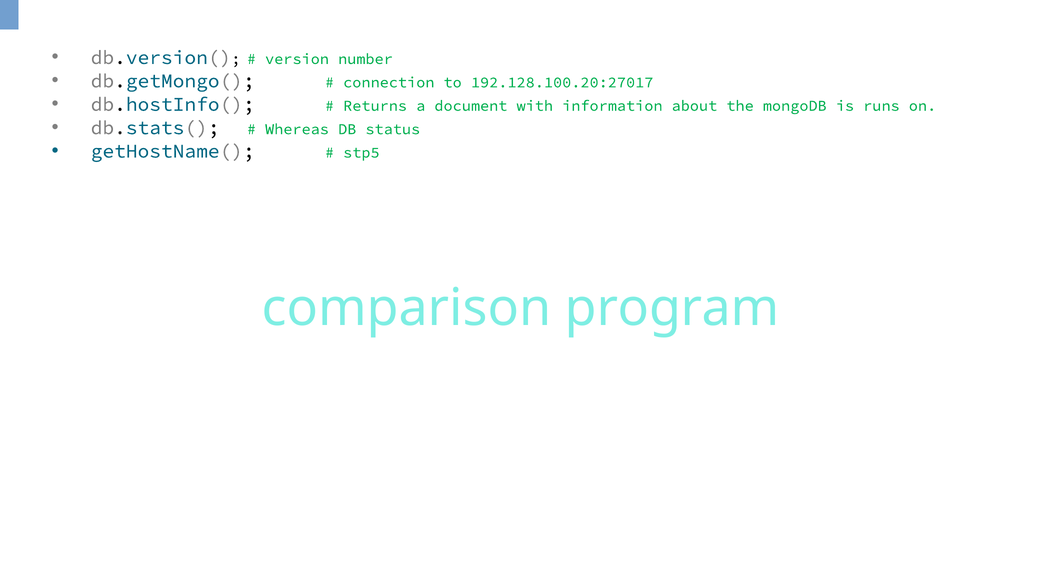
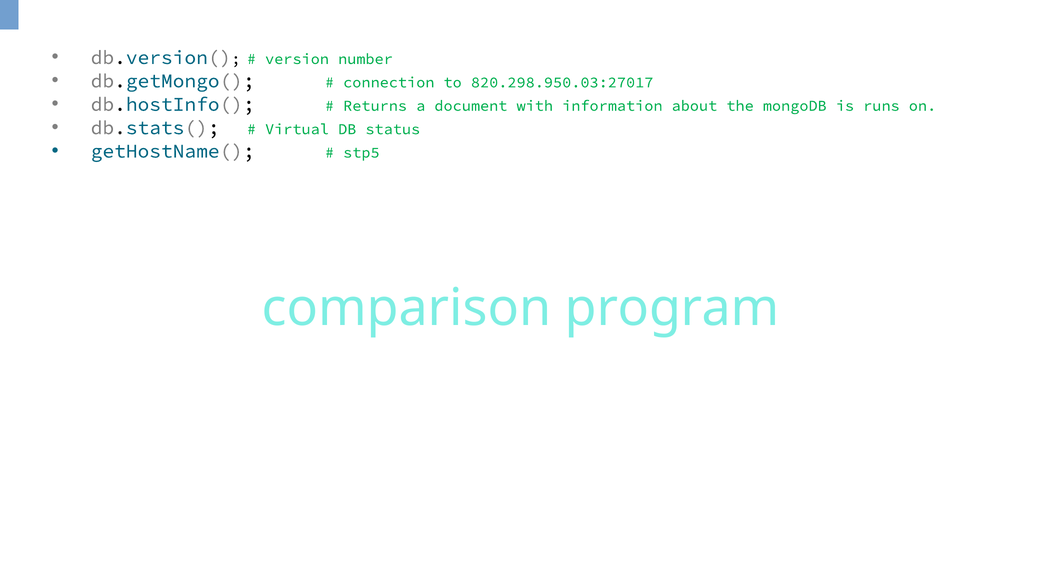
192.128.100.20:27017: 192.128.100.20:27017 -> 820.298.950.03:27017
Whereas: Whereas -> Virtual
